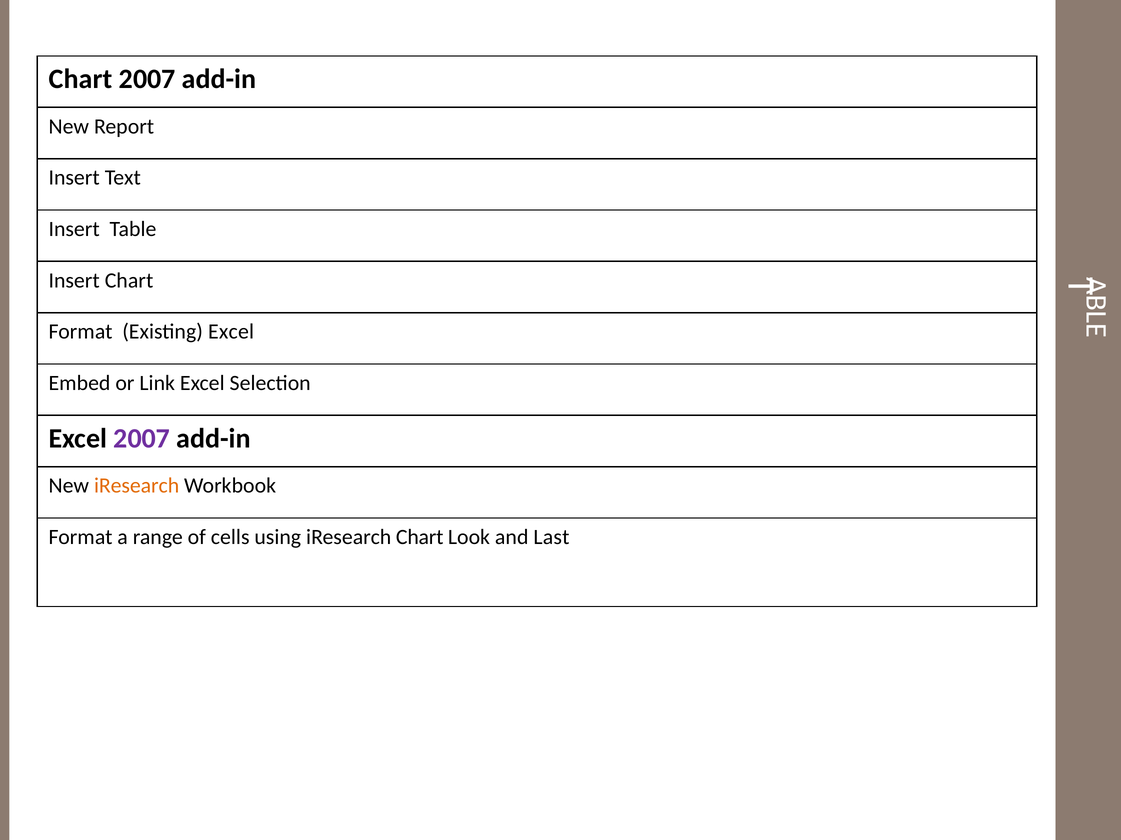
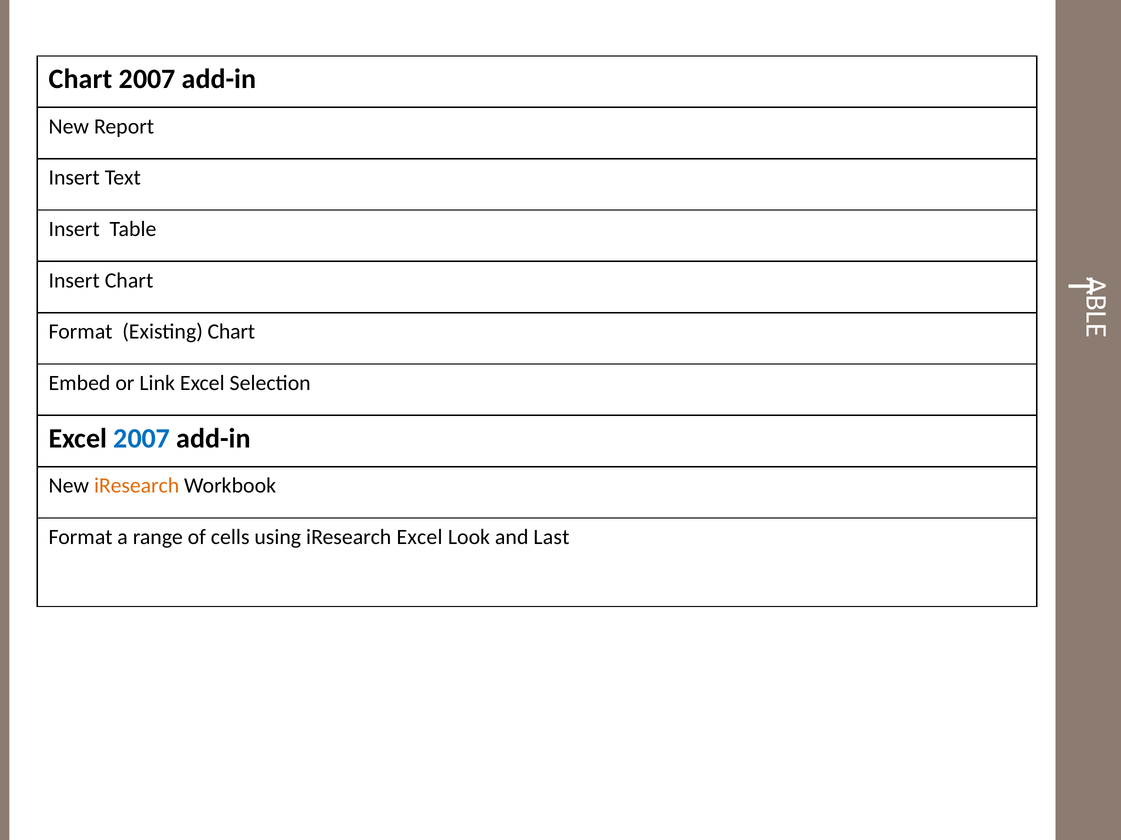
Existing Excel: Excel -> Chart
2007 at (142, 439) colour: purple -> blue
iResearch Chart: Chart -> Excel
